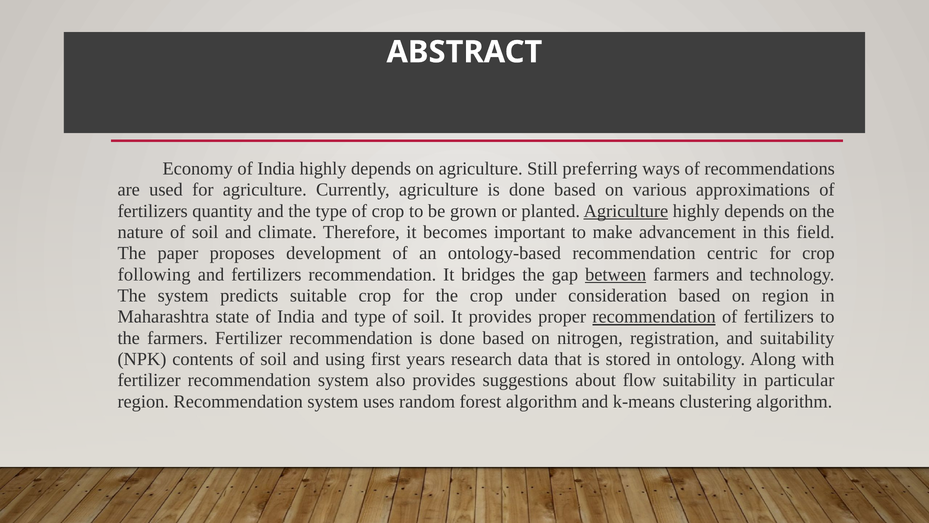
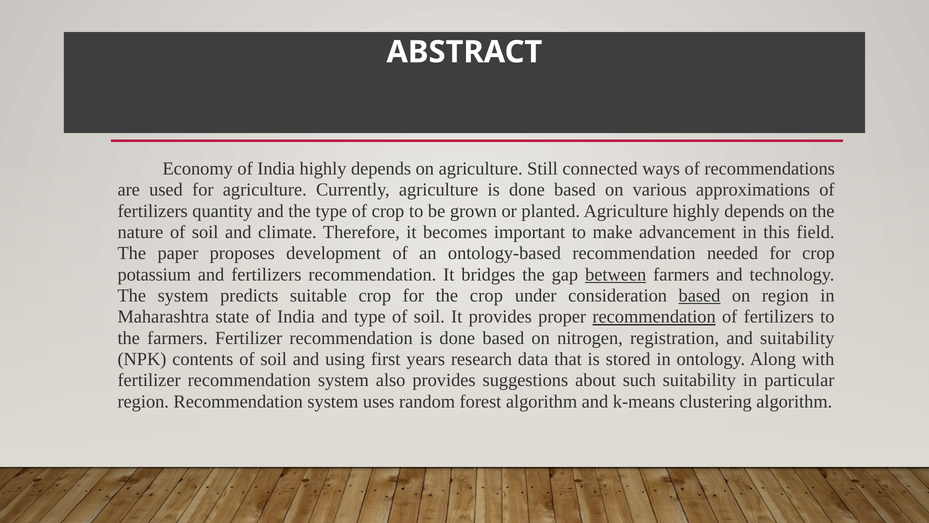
preferring: preferring -> connected
Agriculture at (626, 211) underline: present -> none
centric: centric -> needed
following: following -> potassium
based at (699, 295) underline: none -> present
flow: flow -> such
